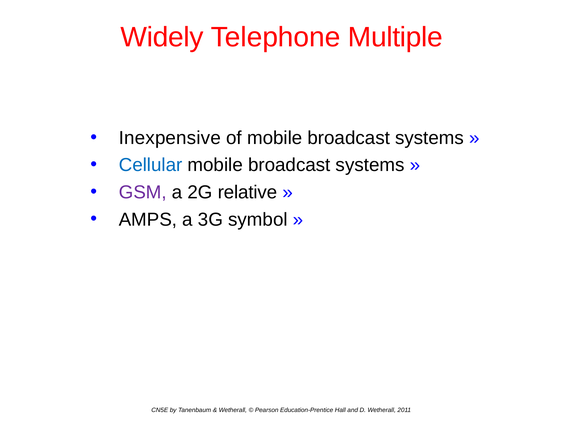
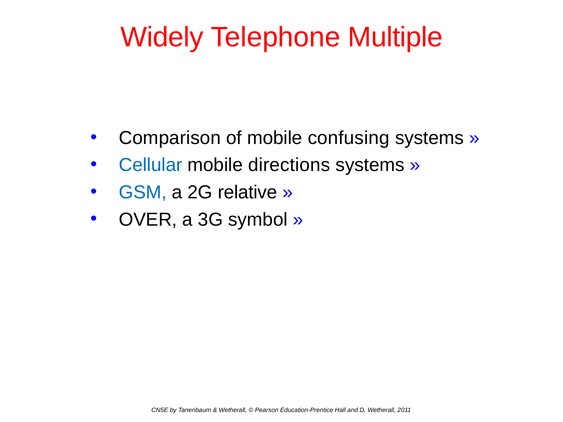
Inexpensive: Inexpensive -> Comparison
of mobile broadcast: broadcast -> confusing
broadcast at (289, 165): broadcast -> directions
GSM colour: purple -> blue
AMPS: AMPS -> OVER
